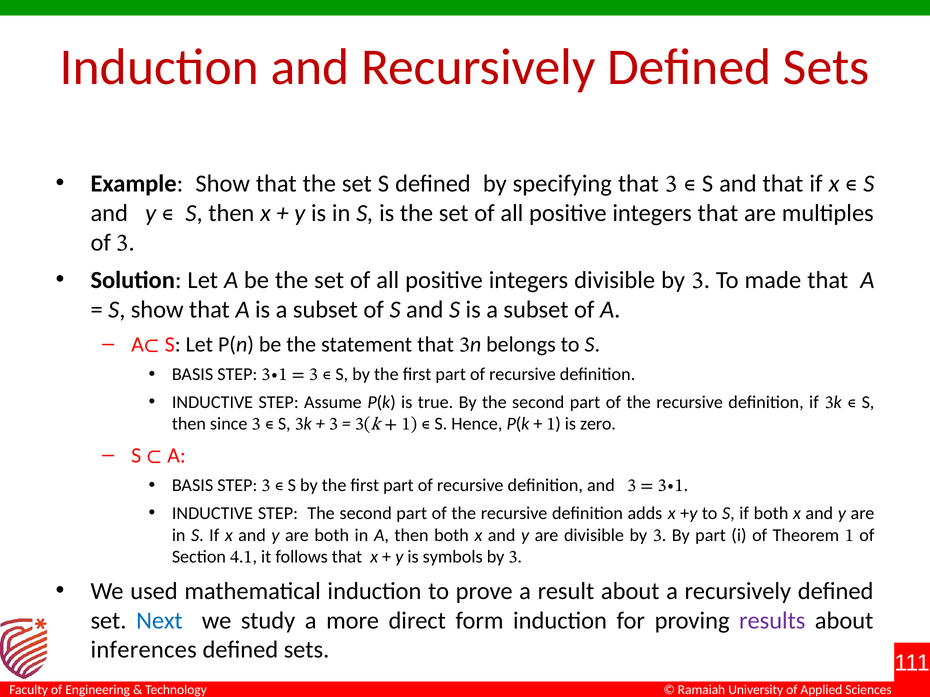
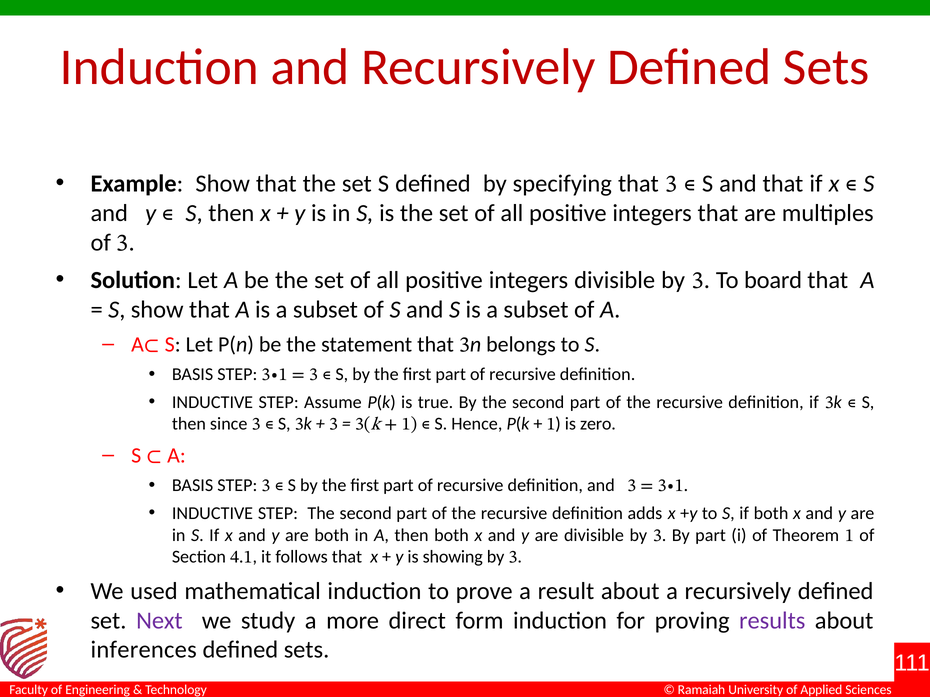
made: made -> board
symbols: symbols -> showing
Next colour: blue -> purple
